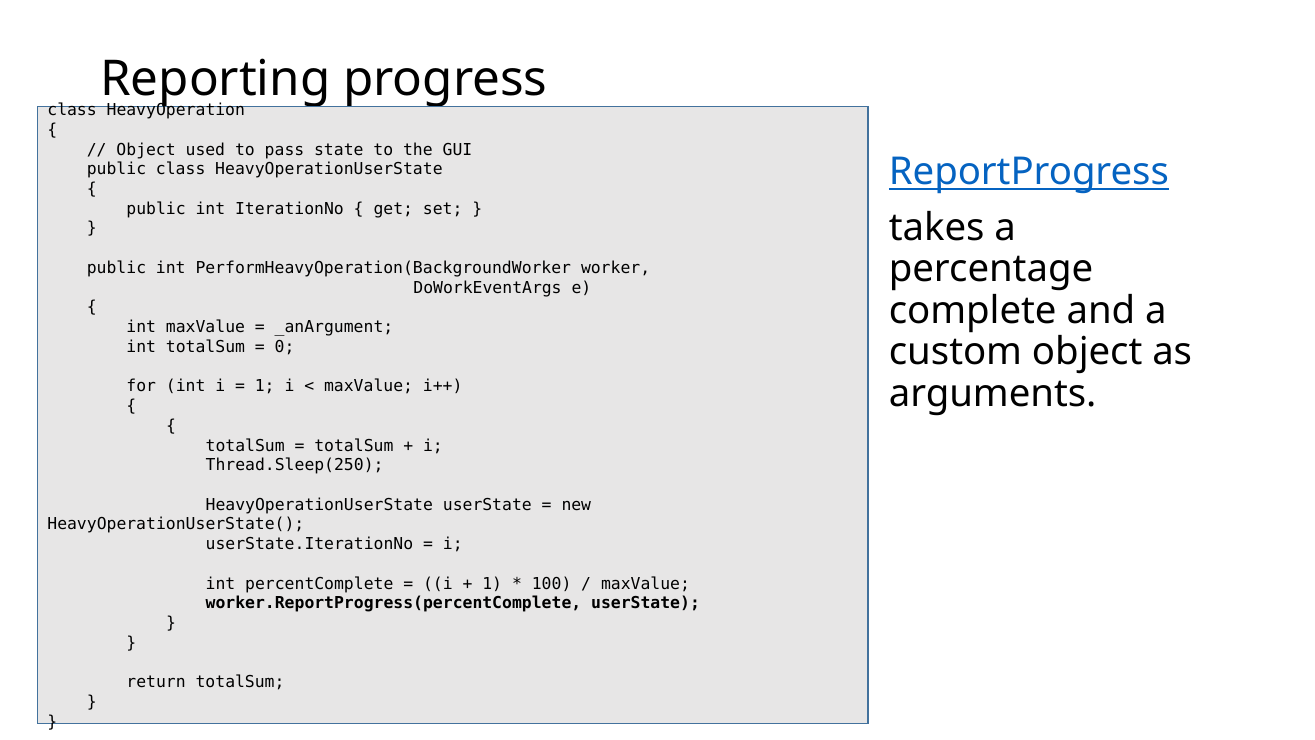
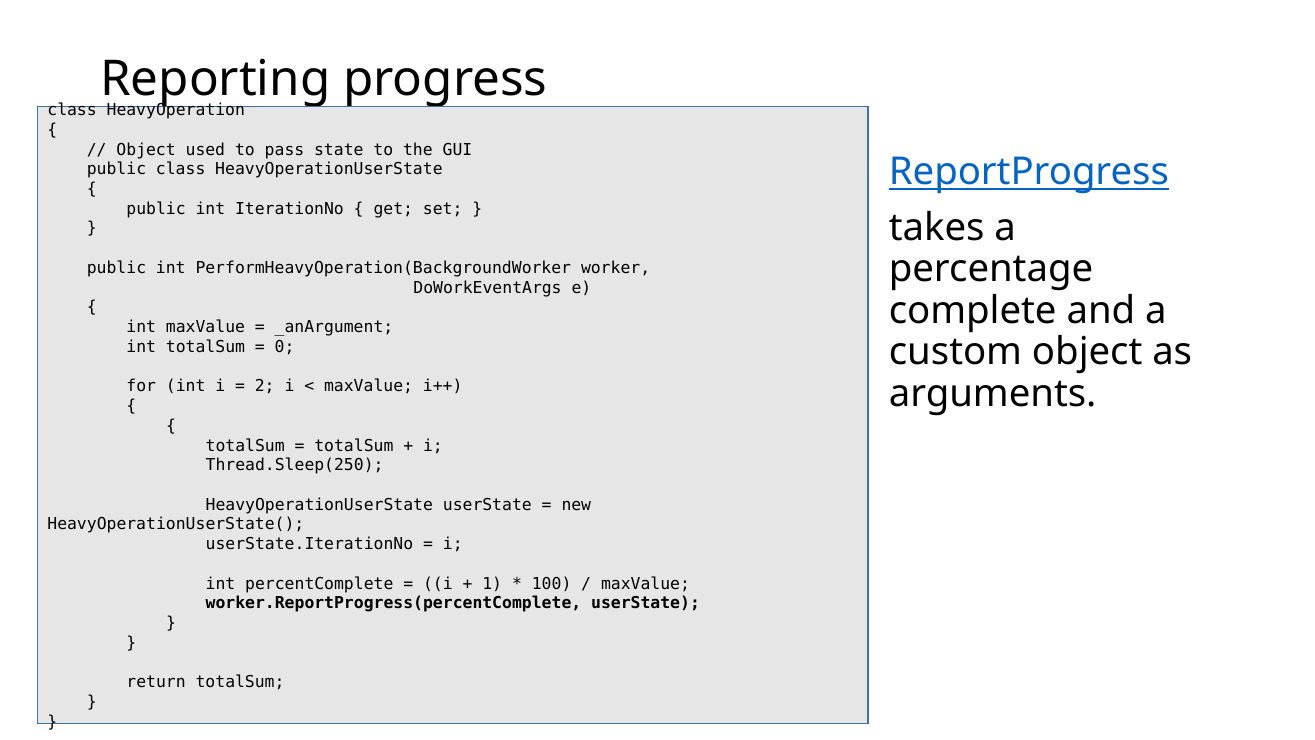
1 at (265, 386): 1 -> 2
